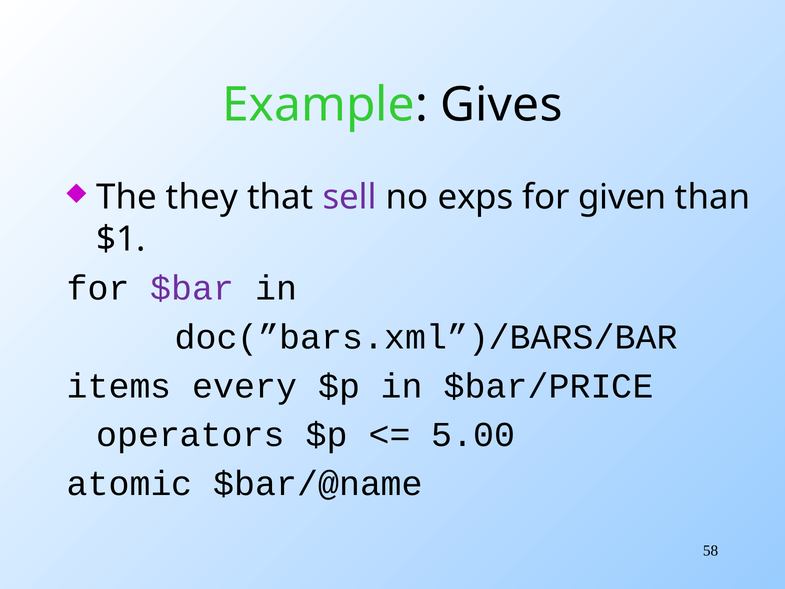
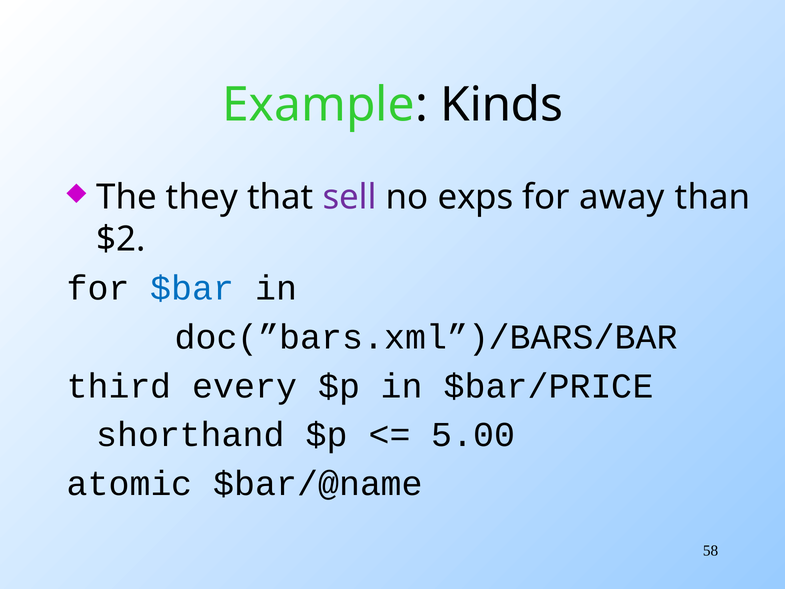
Gives: Gives -> Kinds
given: given -> away
$1: $1 -> $2
$bar colour: purple -> blue
items: items -> third
operators: operators -> shorthand
